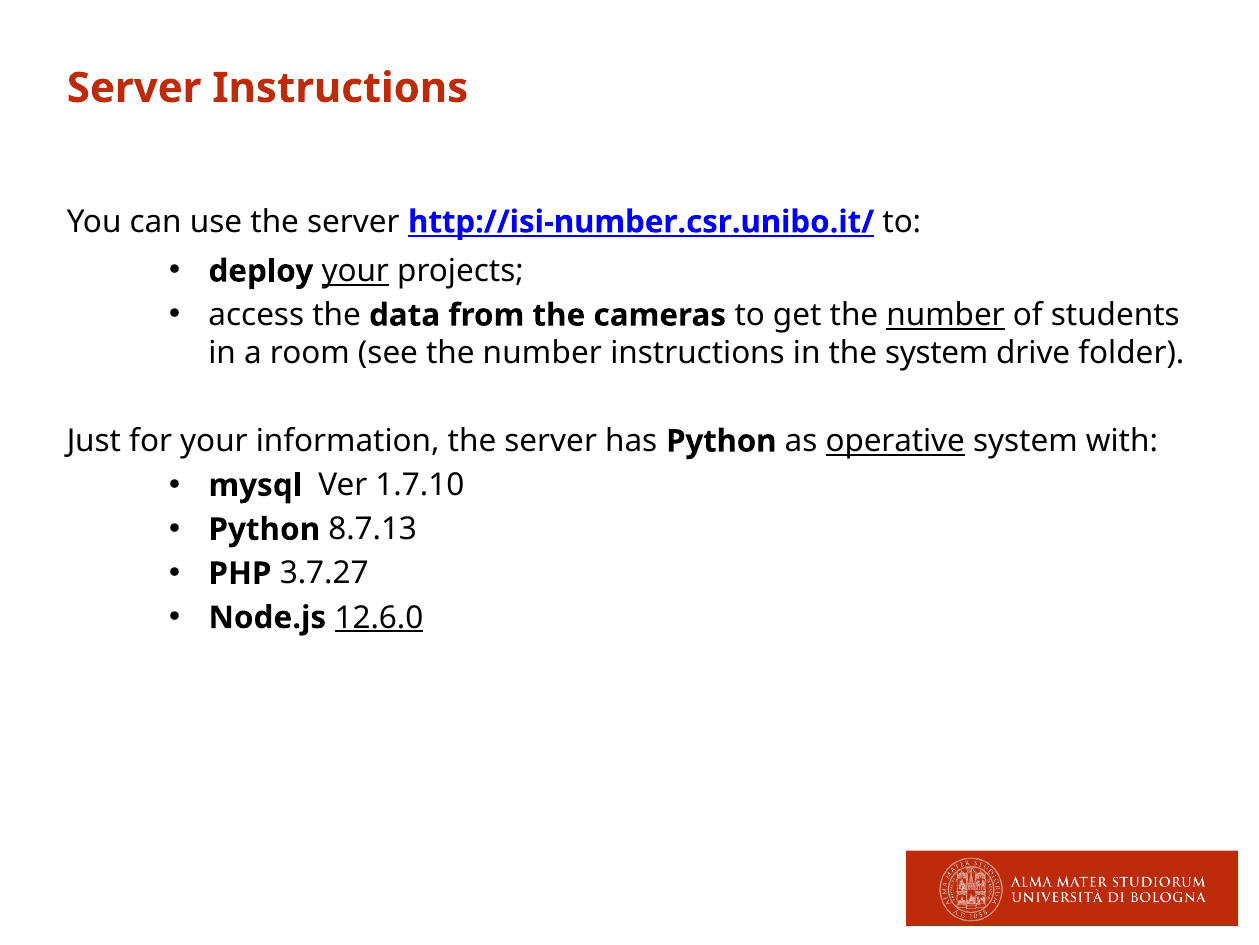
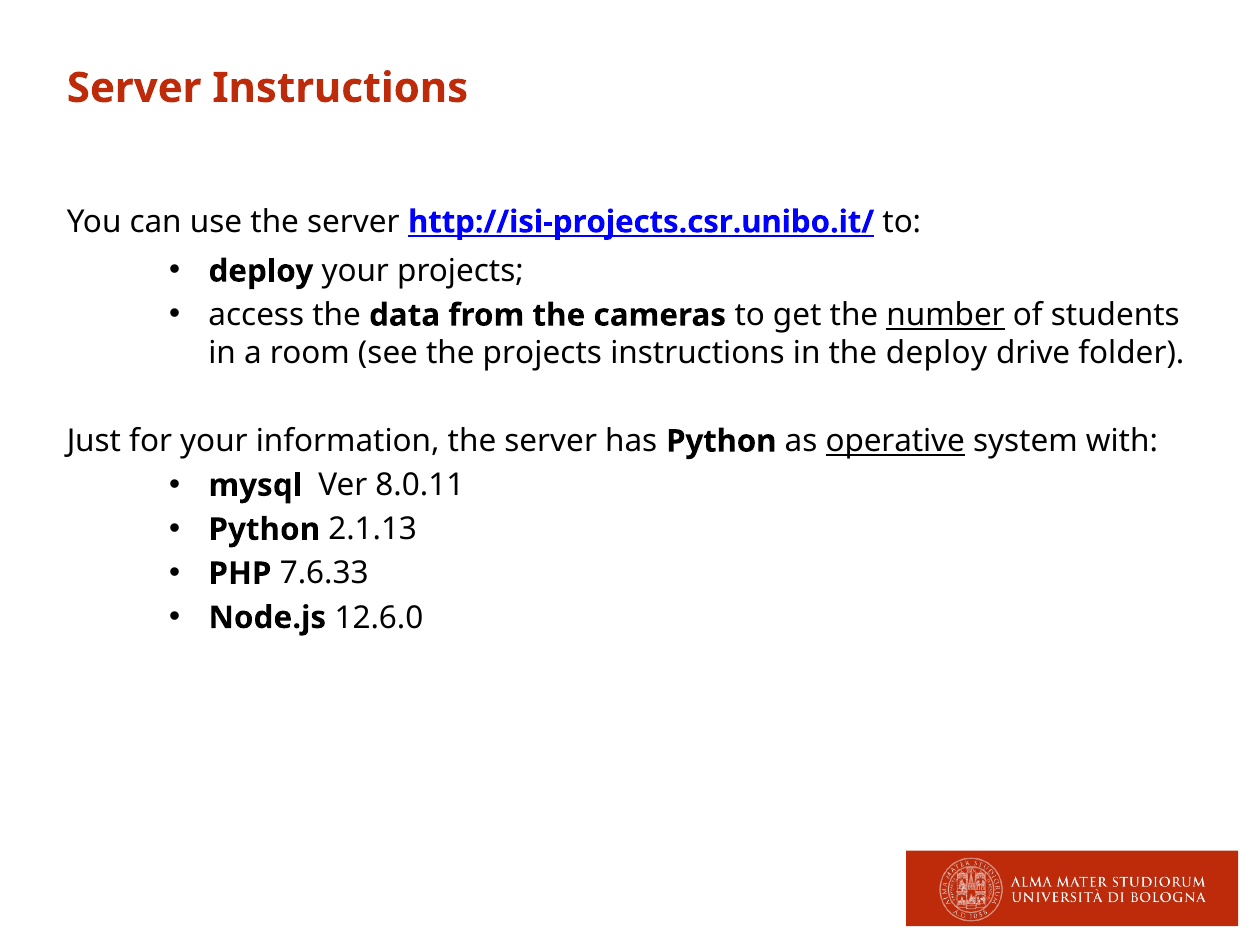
http://isi-number.csr.unibo.it/: http://isi-number.csr.unibo.it/ -> http://isi-projects.csr.unibo.it/
your at (355, 271) underline: present -> none
see the number: number -> projects
the system: system -> deploy
1.7.10: 1.7.10 -> 8.0.11
8.7.13: 8.7.13 -> 2.1.13
3.7.27: 3.7.27 -> 7.6.33
12.6.0 underline: present -> none
